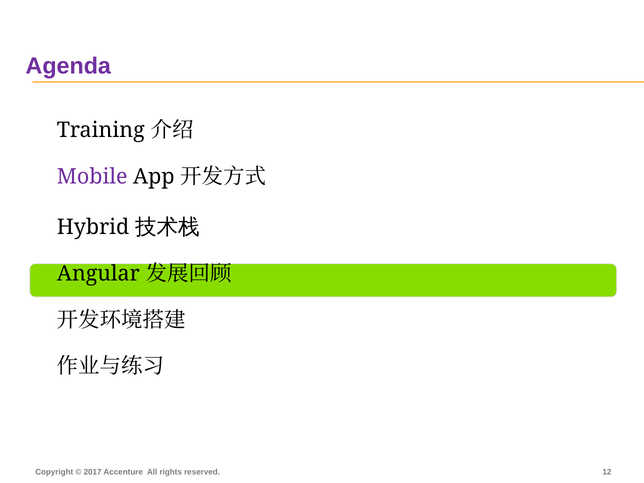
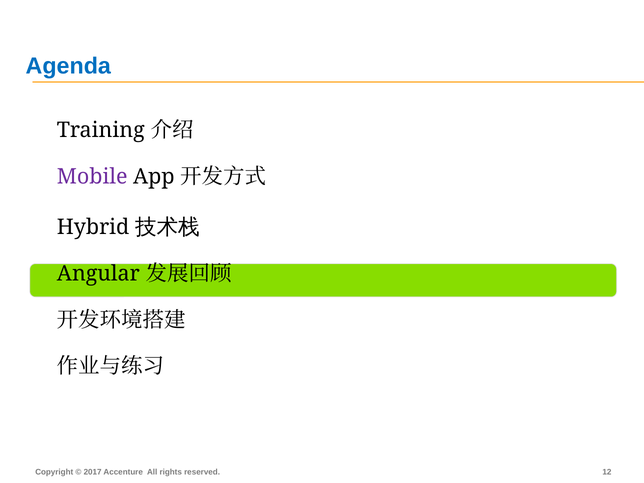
Agenda colour: purple -> blue
